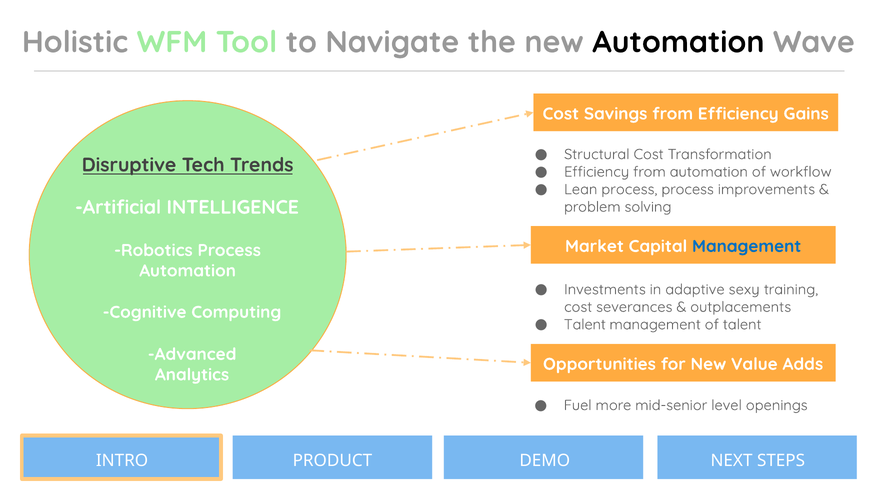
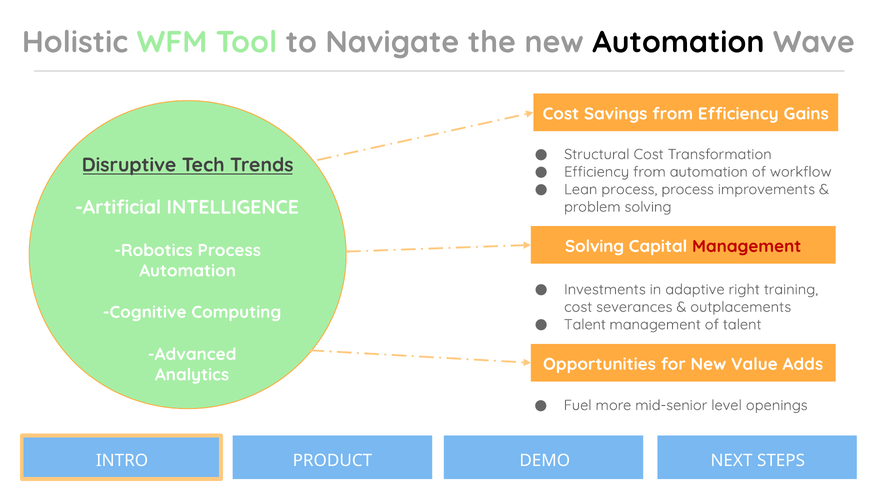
Market at (594, 246): Market -> Solving
Management at (747, 246) colour: blue -> red
sexy: sexy -> right
